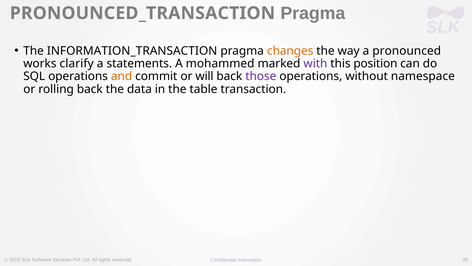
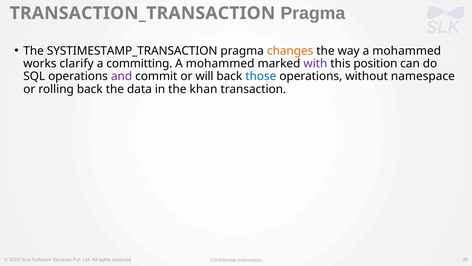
PRONOUNCED_TRANSACTION: PRONOUNCED_TRANSACTION -> TRANSACTION_TRANSACTION
INFORMATION_TRANSACTION: INFORMATION_TRANSACTION -> SYSTIMESTAMP_TRANSACTION
way a pronounced: pronounced -> mohammed
statements: statements -> committing
and colour: orange -> purple
those colour: purple -> blue
table: table -> khan
